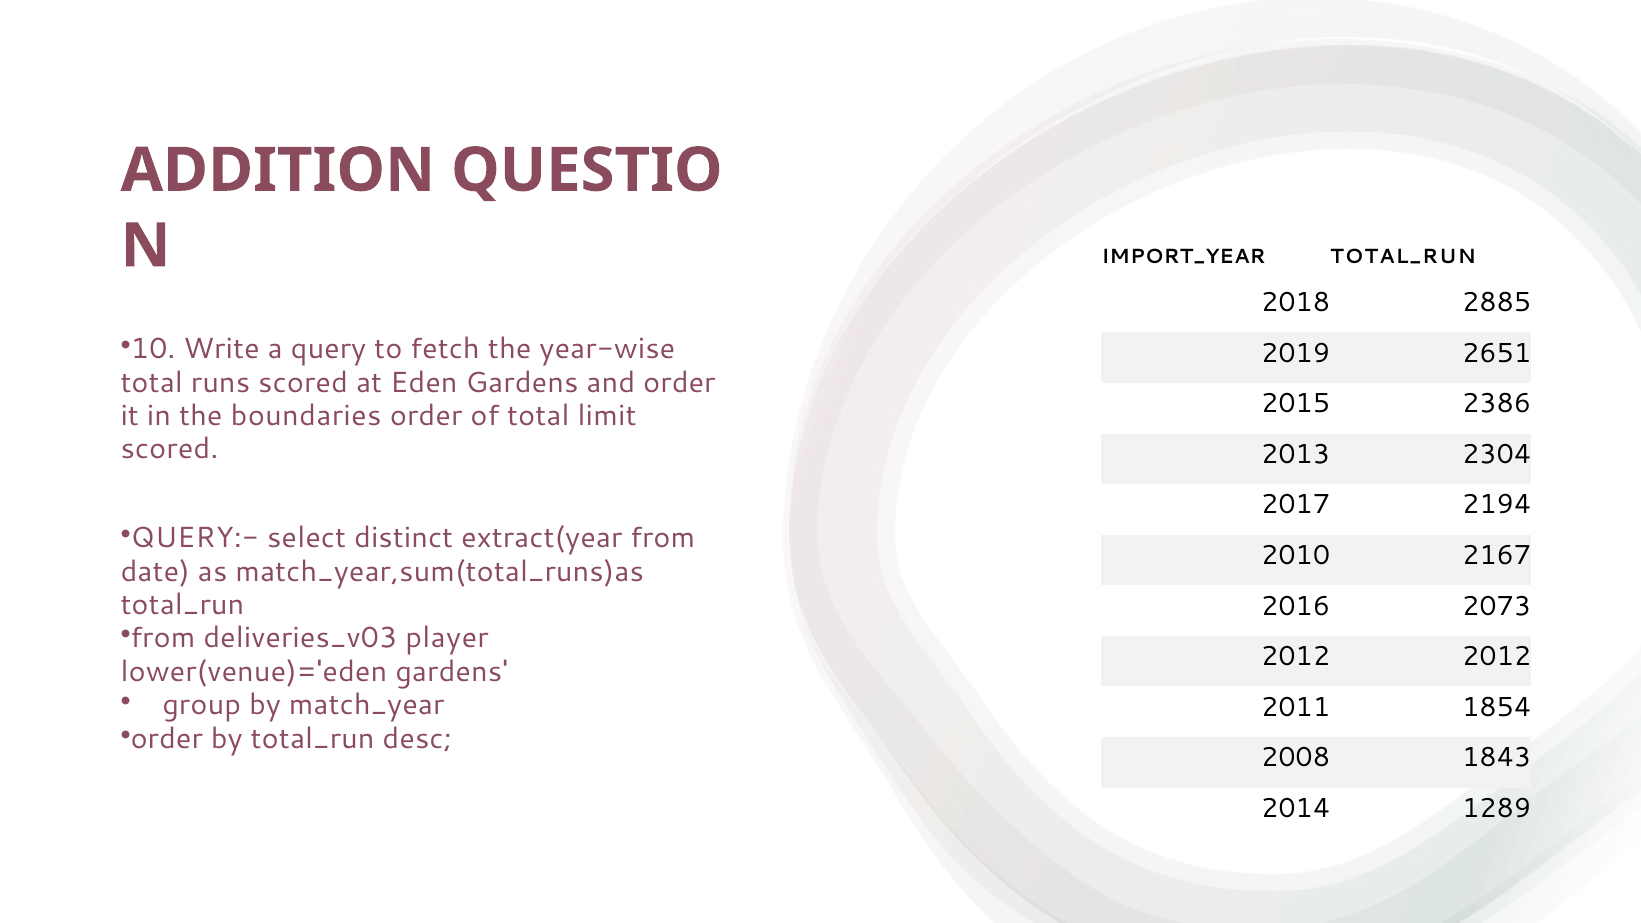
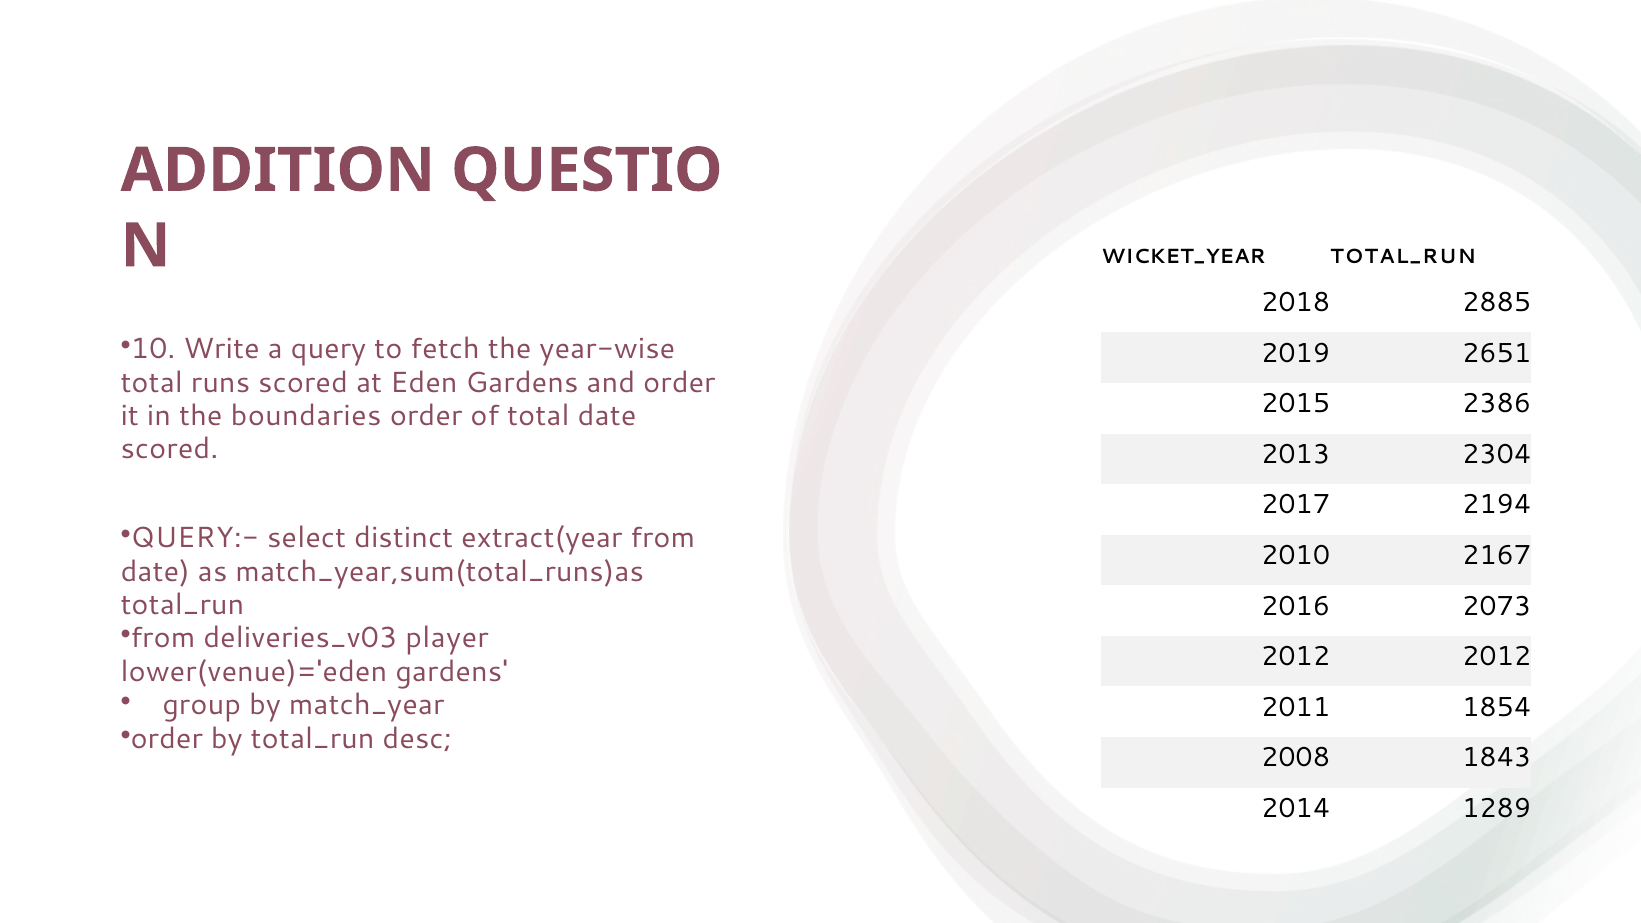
IMPORT_YEAR: IMPORT_YEAR -> WICKET_YEAR
total limit: limit -> date
